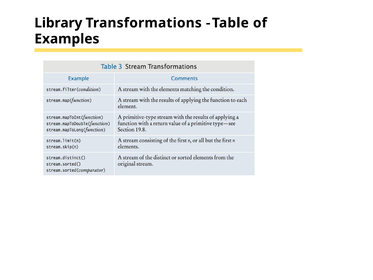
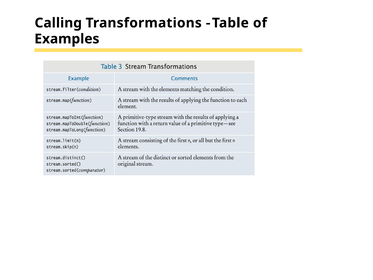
Library: Library -> Calling
